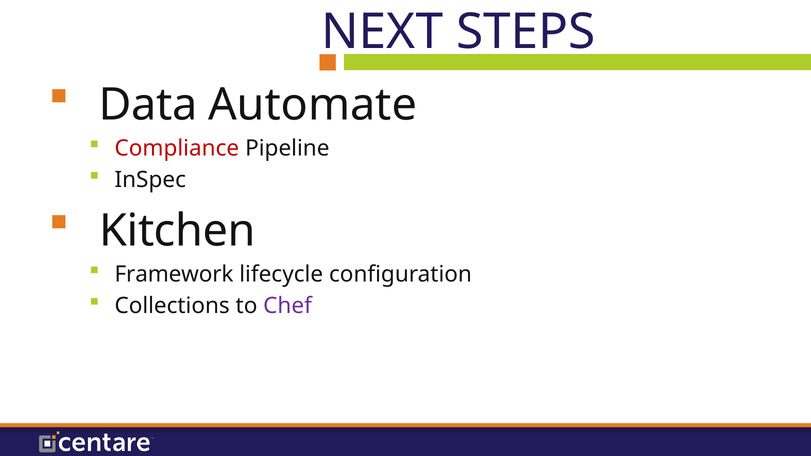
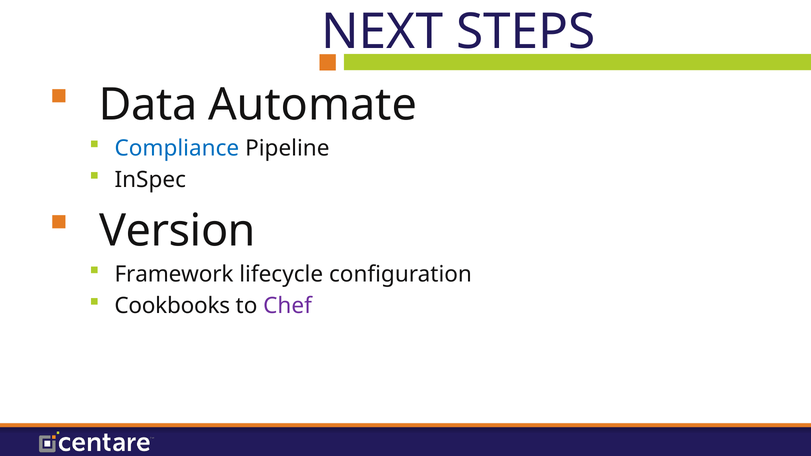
Compliance colour: red -> blue
Kitchen: Kitchen -> Version
Collections: Collections -> Cookbooks
